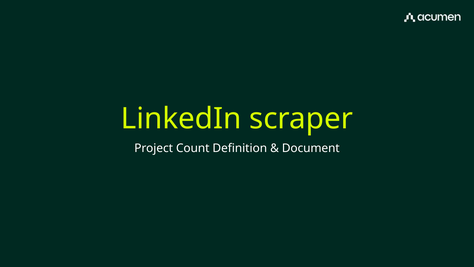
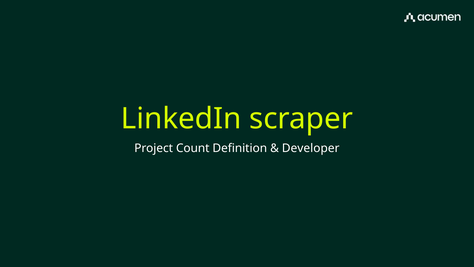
Document: Document -> Developer
